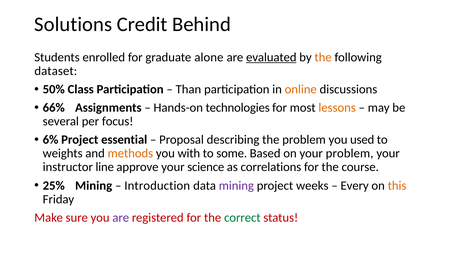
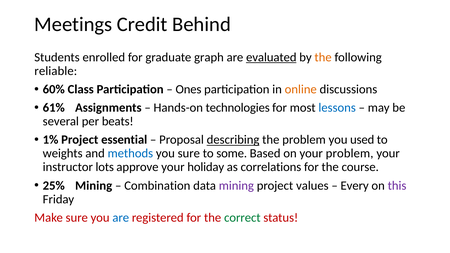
Solutions: Solutions -> Meetings
alone: alone -> graph
dataset: dataset -> reliable
50%: 50% -> 60%
Than: Than -> Ones
66%: 66% -> 61%
lessons colour: orange -> blue
focus: focus -> beats
6%: 6% -> 1%
describing underline: none -> present
methods colour: orange -> blue
you with: with -> sure
line: line -> lots
science: science -> holiday
Introduction: Introduction -> Combination
weeks: weeks -> values
this colour: orange -> purple
are at (121, 218) colour: purple -> blue
